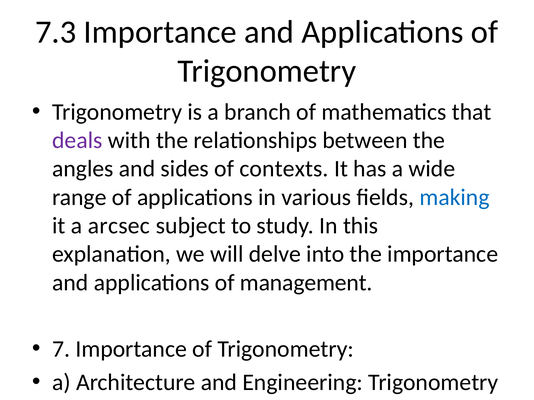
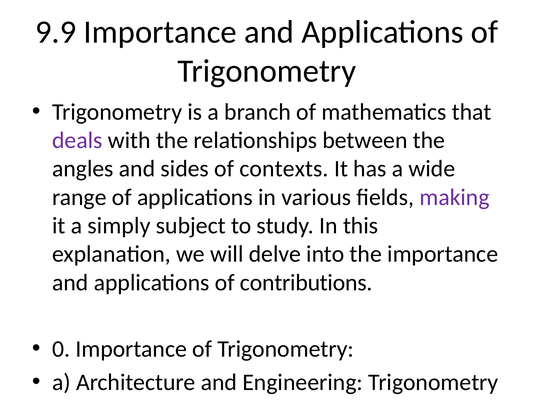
7.3: 7.3 -> 9.9
making at (454, 197) colour: blue -> purple
arcsec: arcsec -> simply
management: management -> contributions
7: 7 -> 0
